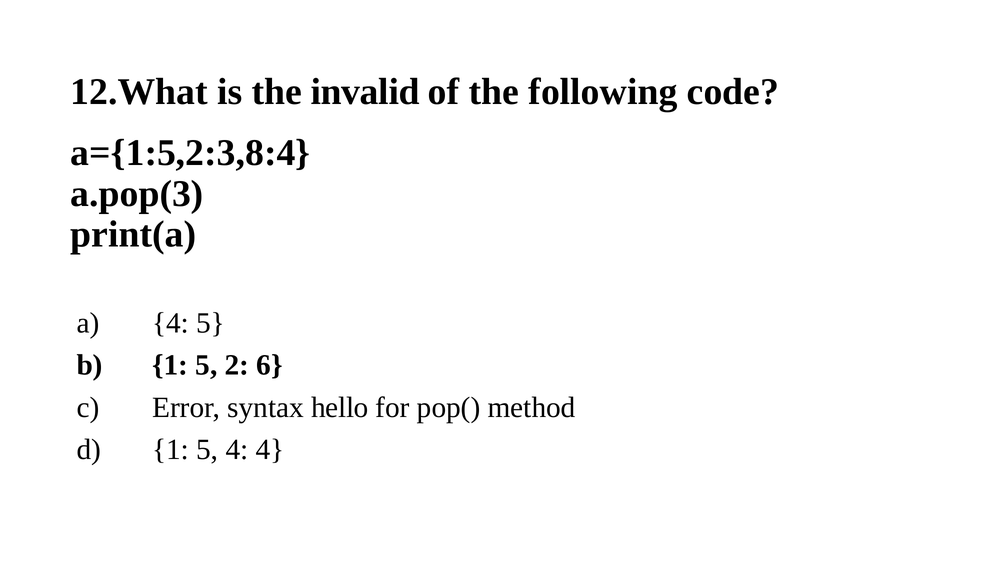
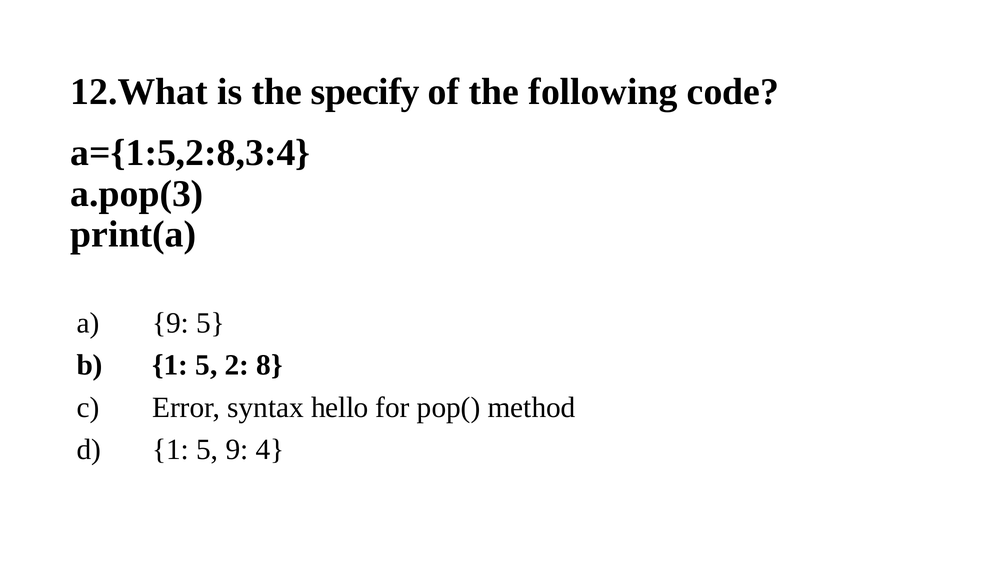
invalid: invalid -> specify
a={1:5,2:3,8:4: a={1:5,2:3,8:4 -> a={1:5,2:8,3:4
a 4: 4 -> 9
6: 6 -> 8
5 4: 4 -> 9
